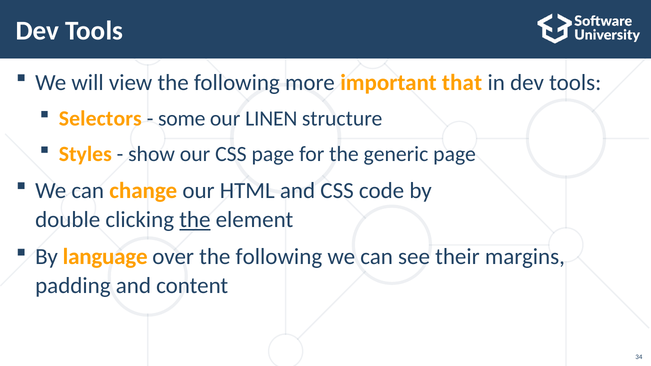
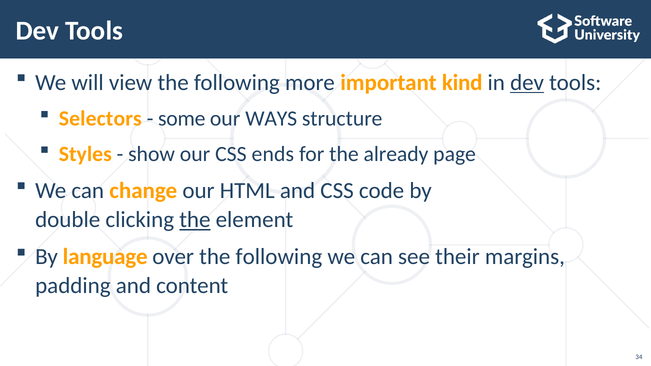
that: that -> kind
dev at (527, 83) underline: none -> present
LINEN: LINEN -> WAYS
CSS page: page -> ends
generic: generic -> already
